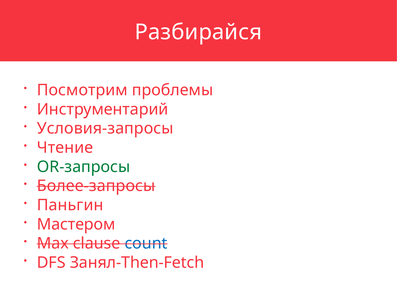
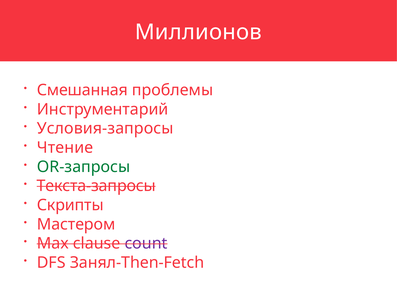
Разбирайся: Разбирайся -> Миллионов
Посмотрим: Посмотрим -> Смешанная
Более-запросы: Более-запросы -> Текста-запросы
Паньгин: Паньгин -> Скрипты
count colour: blue -> purple
